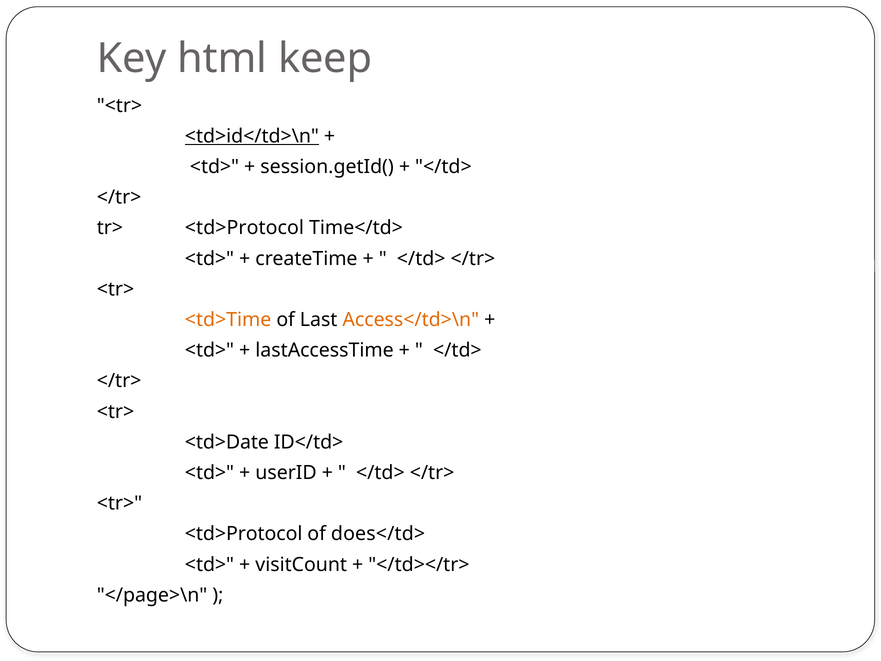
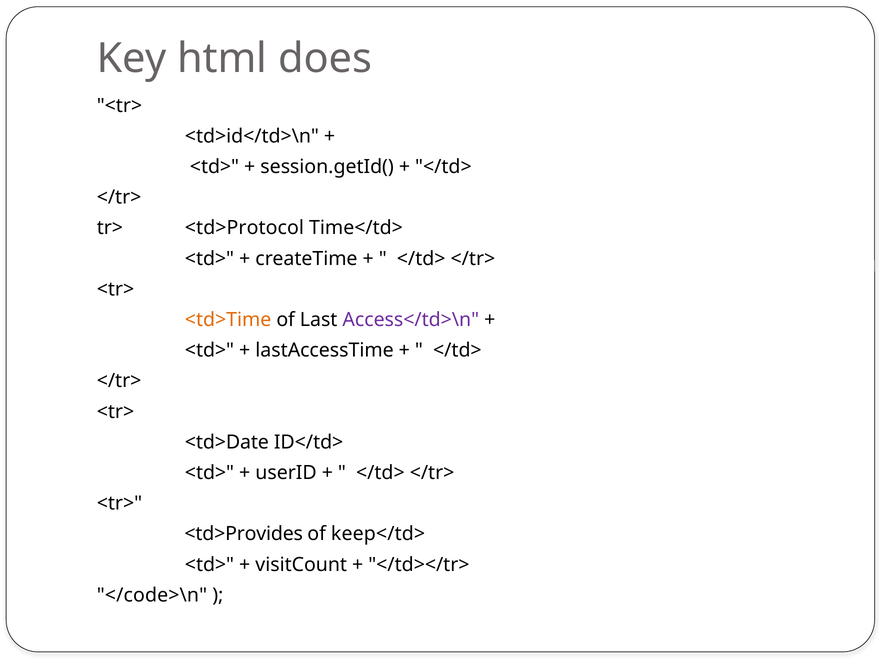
keep: keep -> does
<td>id</td>\n underline: present -> none
Access</td>\n colour: orange -> purple
<td>Protocol at (244, 534): <td>Protocol -> <td>Provides
does</td>: does</td> -> keep</td>
</page>\n: </page>\n -> </code>\n
